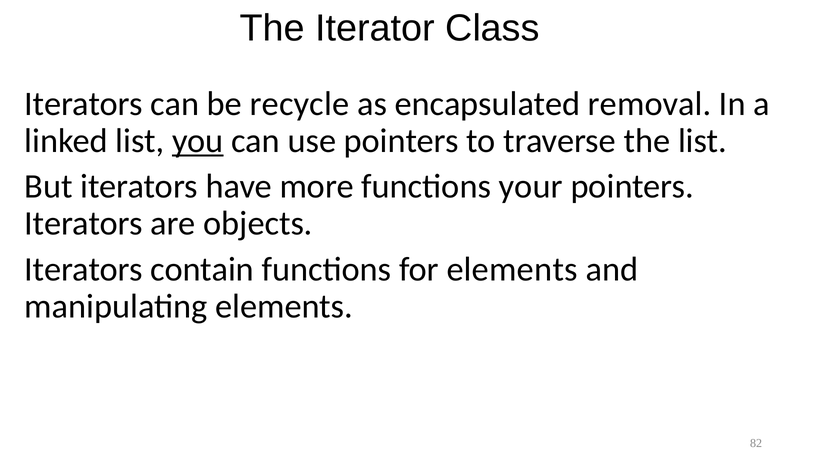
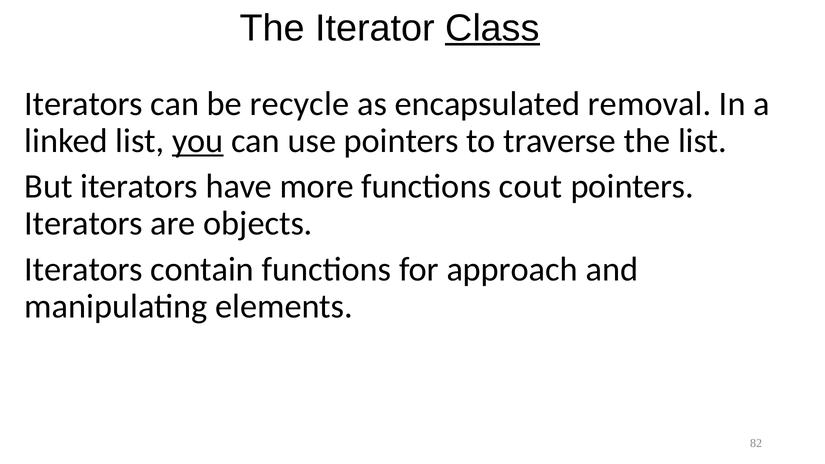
Class underline: none -> present
your: your -> cout
for elements: elements -> approach
